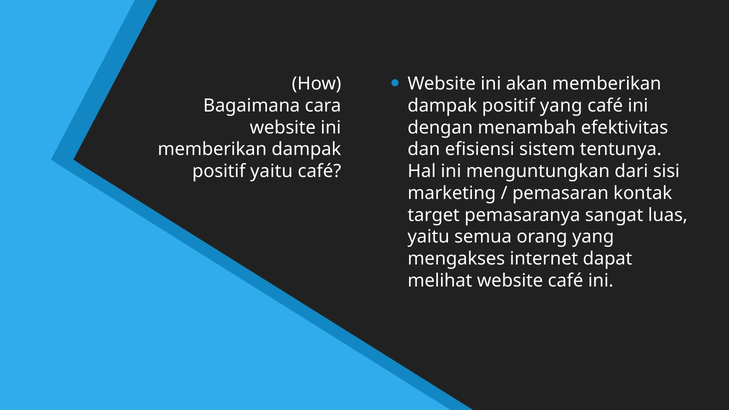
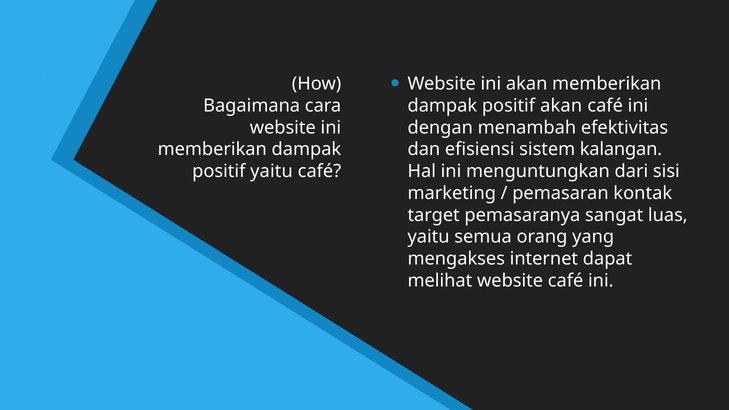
positif yang: yang -> akan
tentunya: tentunya -> kalangan
